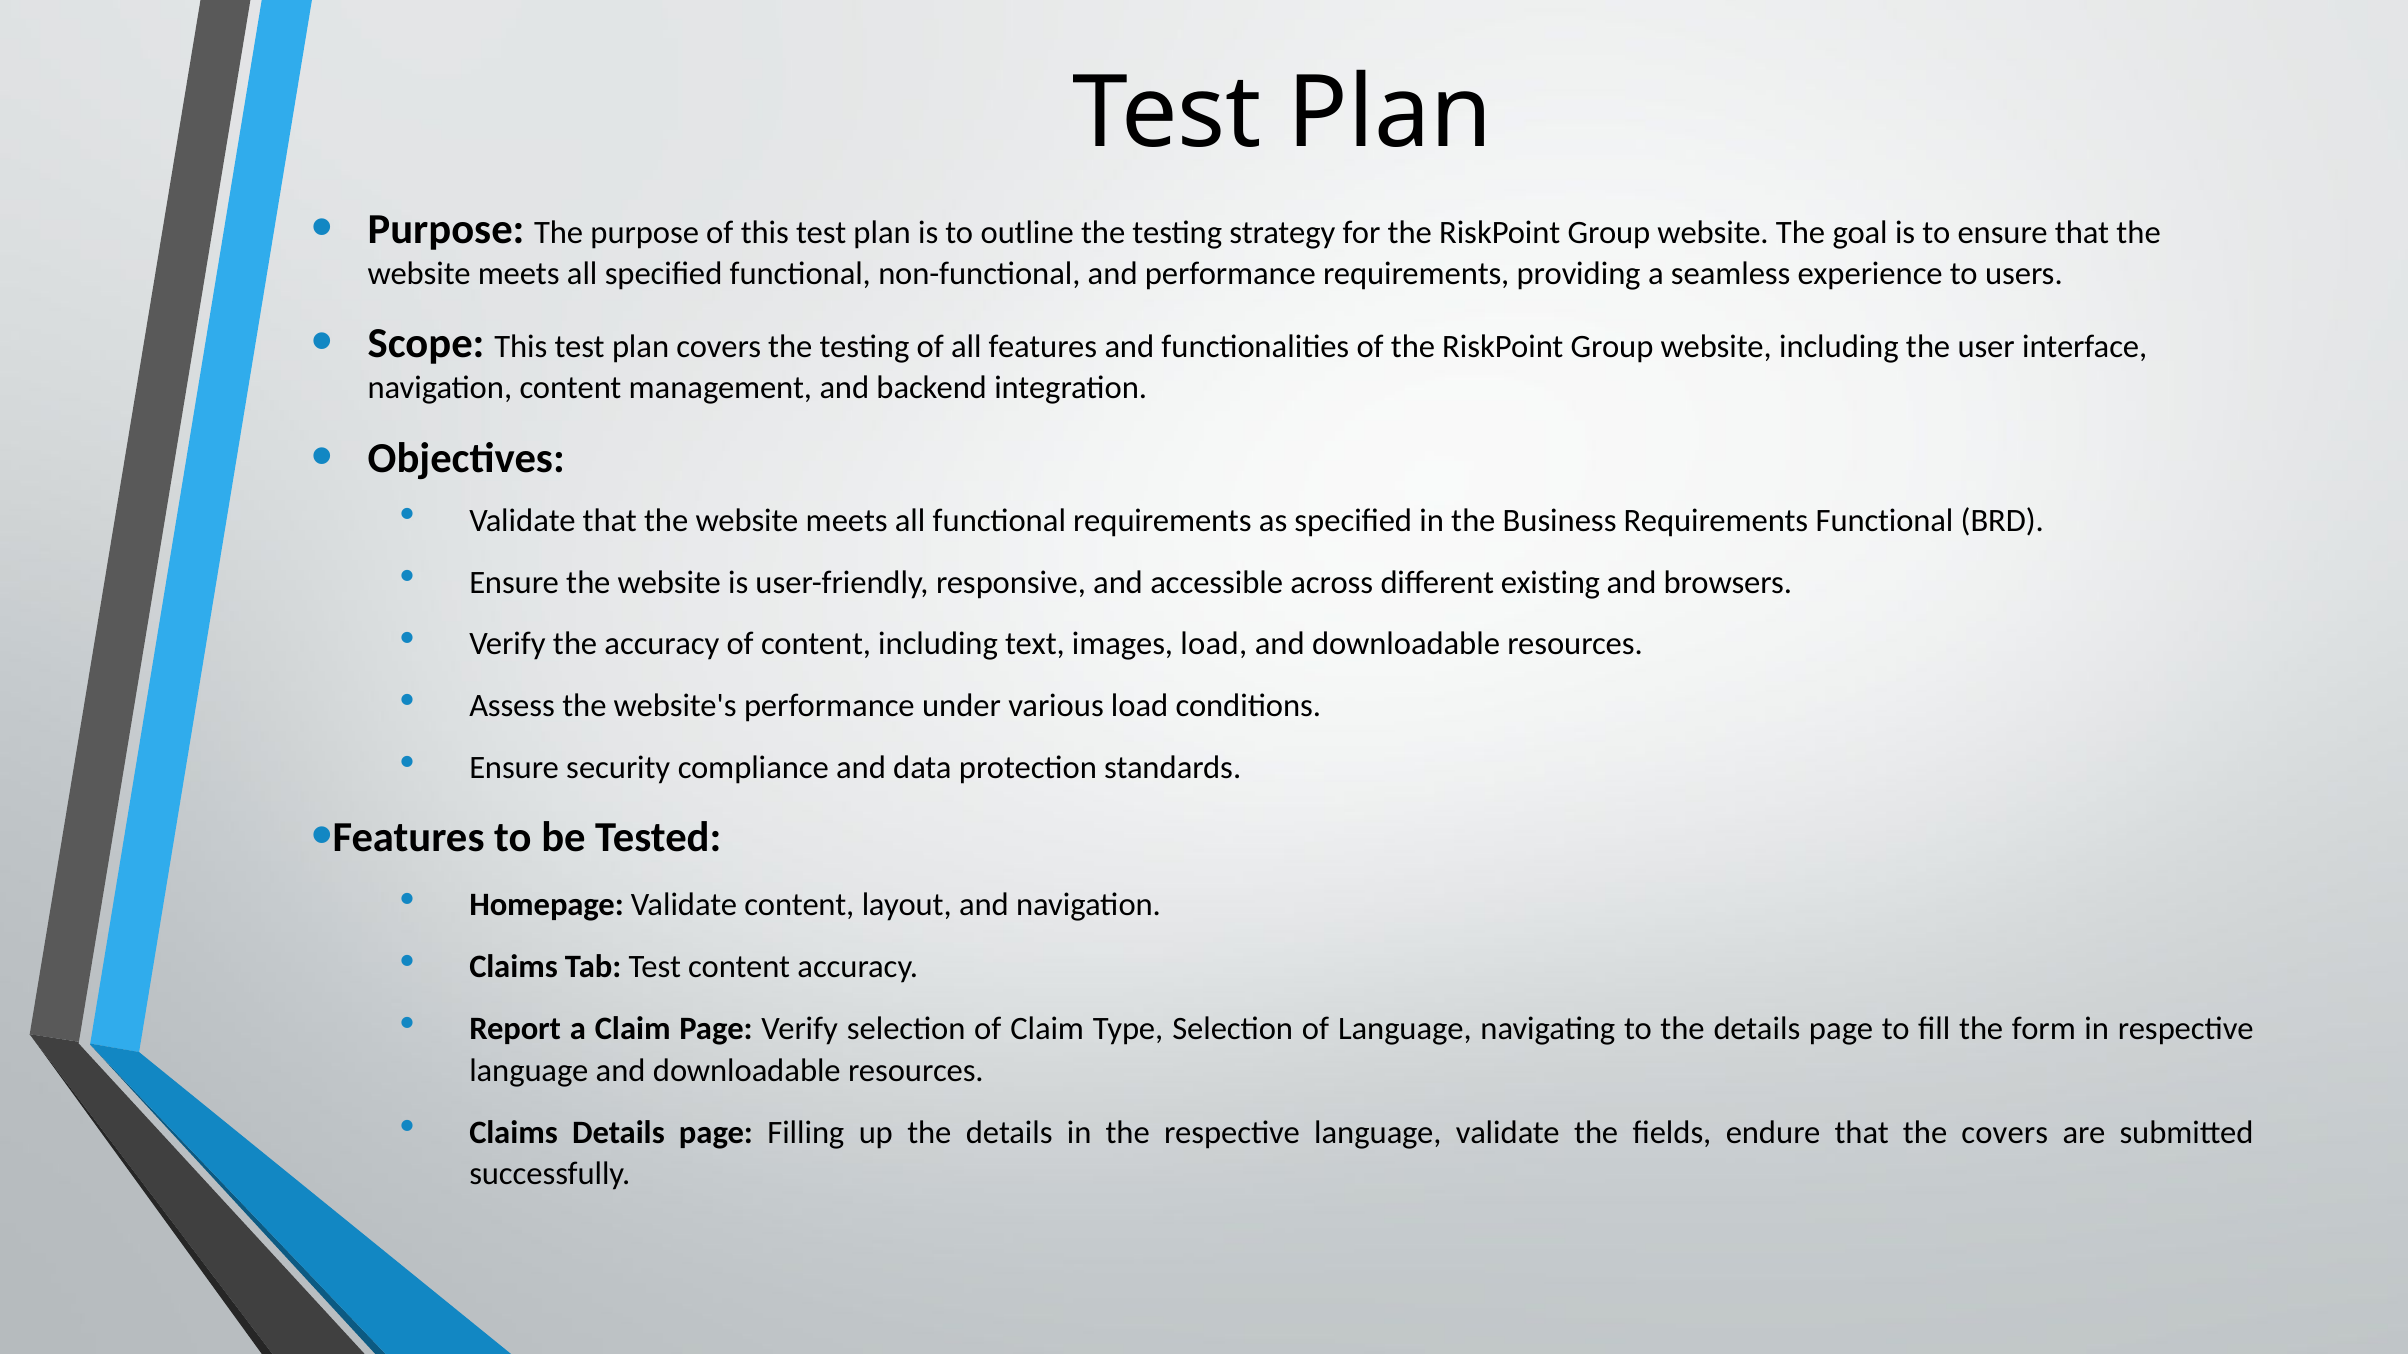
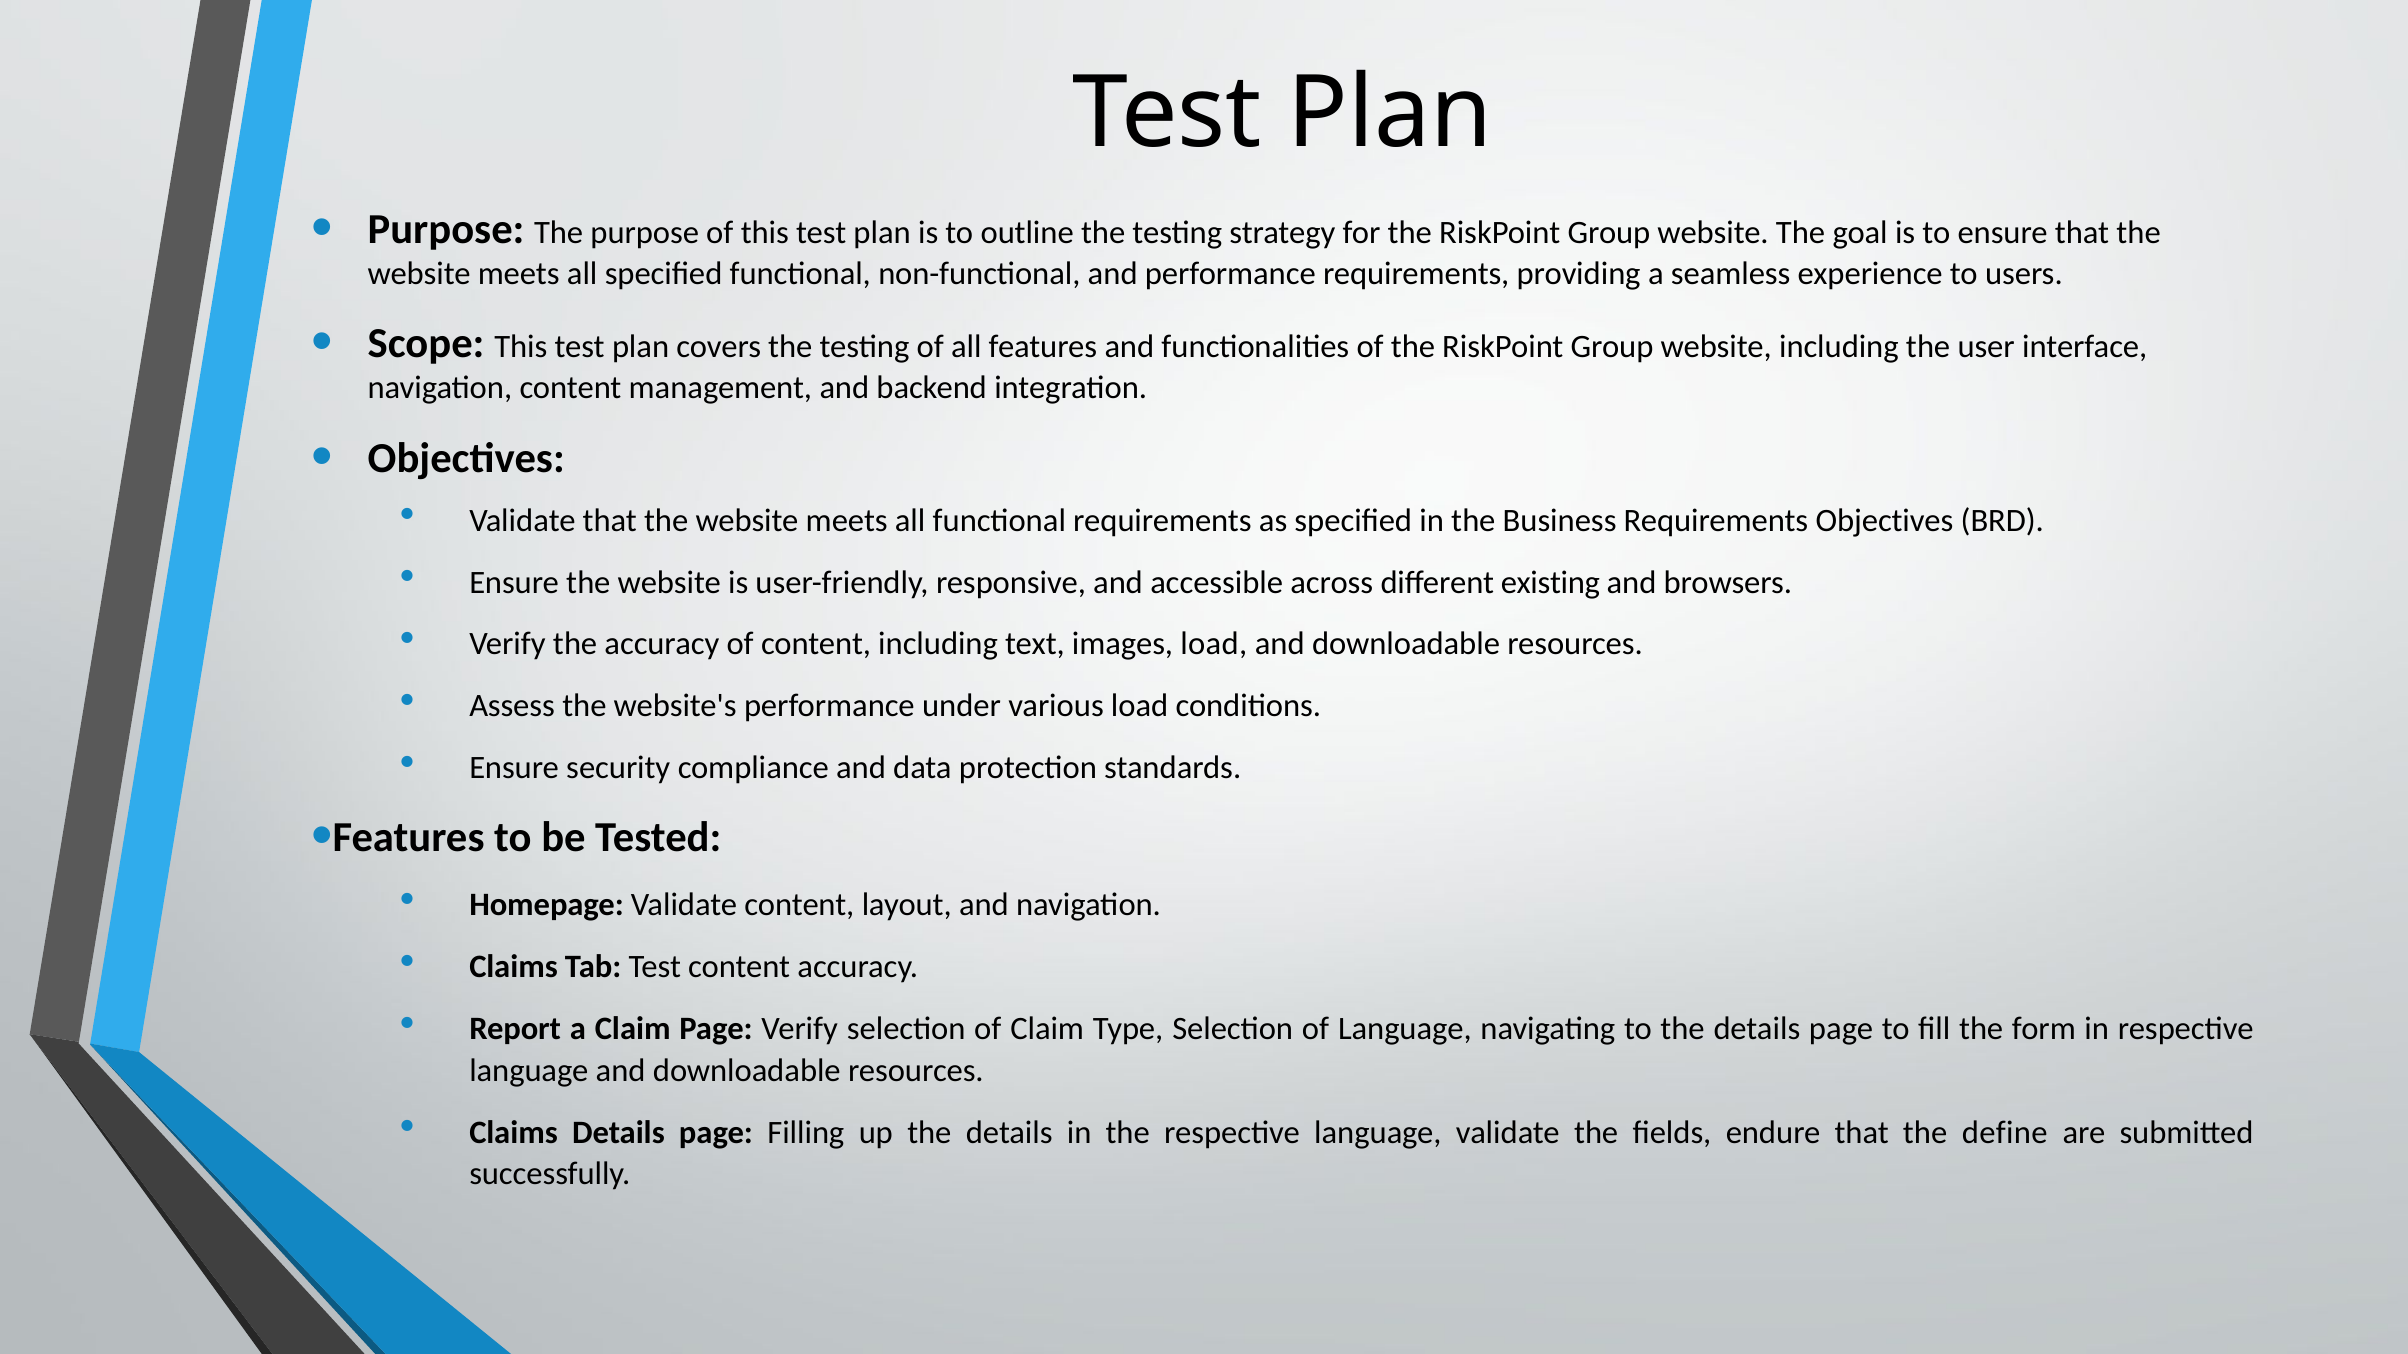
Requirements Functional: Functional -> Objectives
the covers: covers -> define
